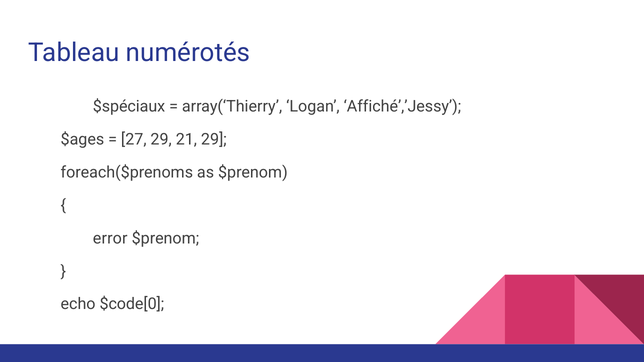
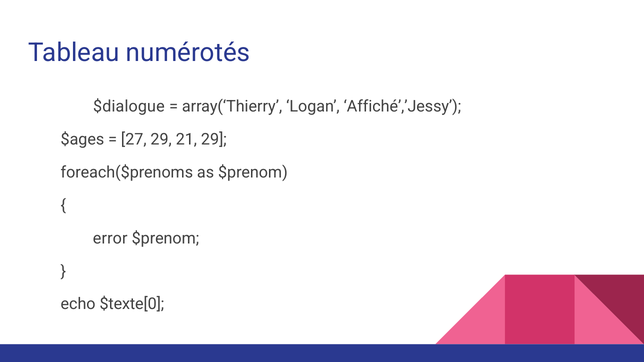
$spéciaux: $spéciaux -> $dialogue
$code[0: $code[0 -> $texte[0
